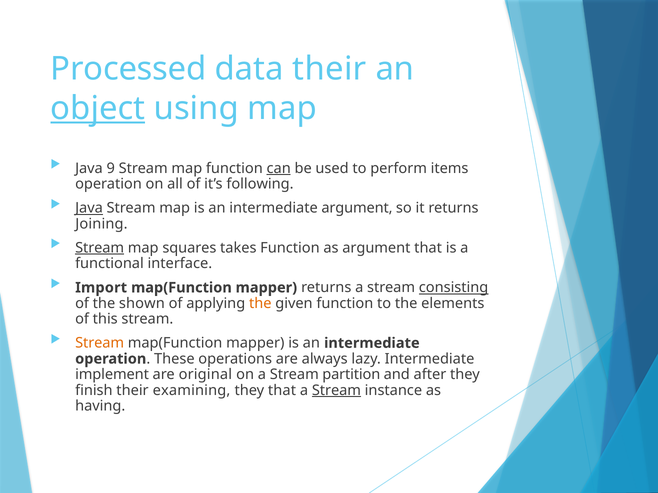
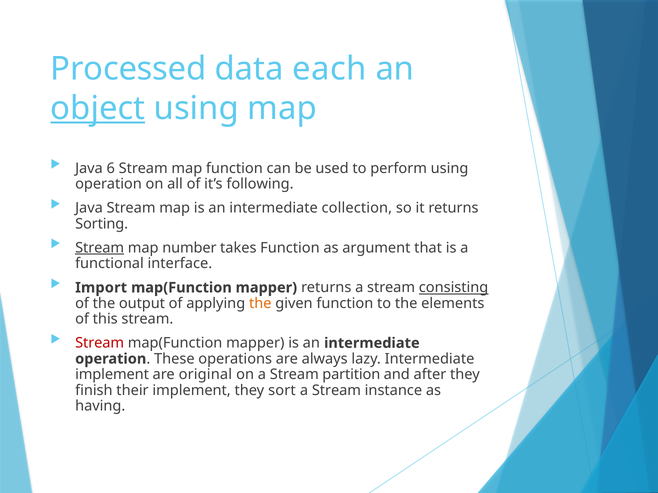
data their: their -> each
9: 9 -> 6
can underline: present -> none
perform items: items -> using
Java at (89, 208) underline: present -> none
intermediate argument: argument -> collection
Joining: Joining -> Sorting
squares: squares -> number
shown: shown -> output
Stream at (100, 343) colour: orange -> red
their examining: examining -> implement
they that: that -> sort
Stream at (336, 391) underline: present -> none
